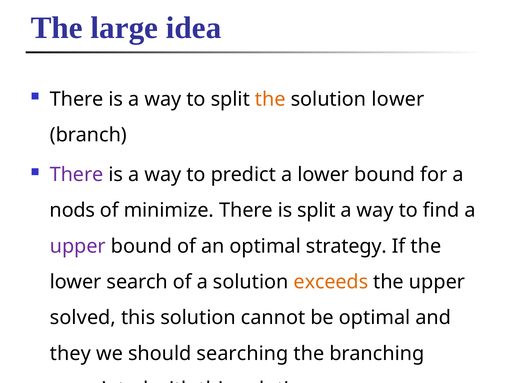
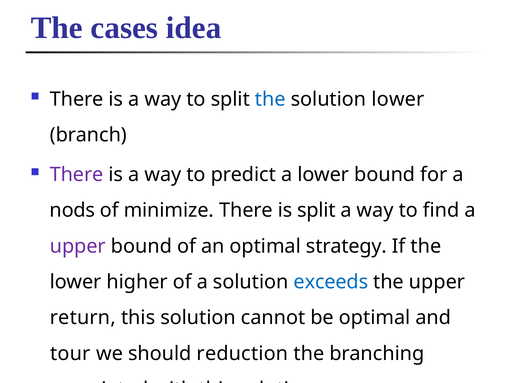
large: large -> cases
the at (270, 99) colour: orange -> blue
search: search -> higher
exceeds colour: orange -> blue
solved: solved -> return
they: they -> tour
searching: searching -> reduction
